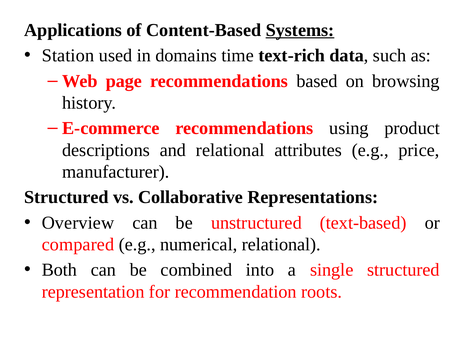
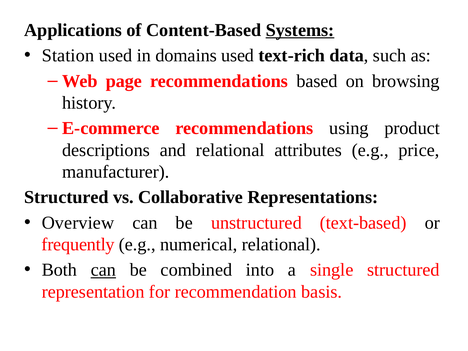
domains time: time -> used
compared: compared -> frequently
can at (103, 270) underline: none -> present
roots: roots -> basis
